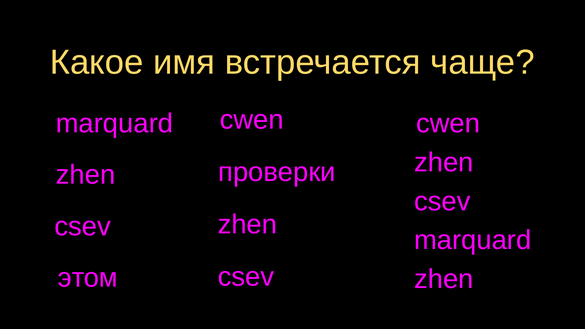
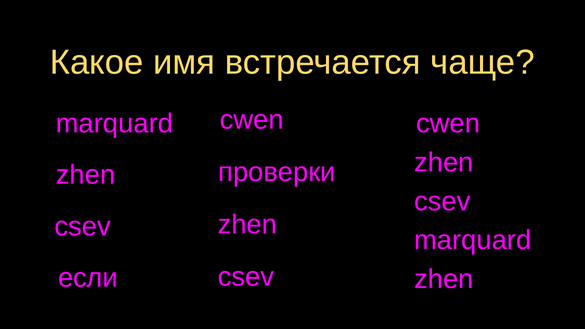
этом: этом -> если
